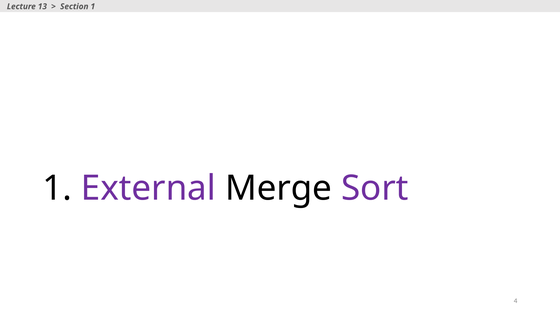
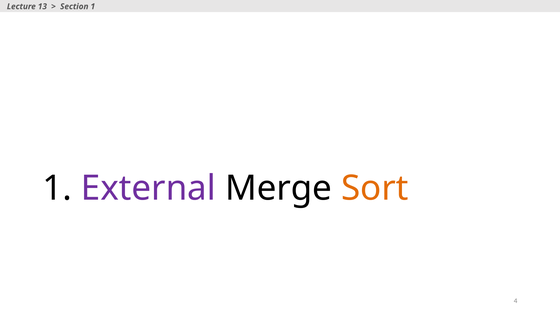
Sort colour: purple -> orange
